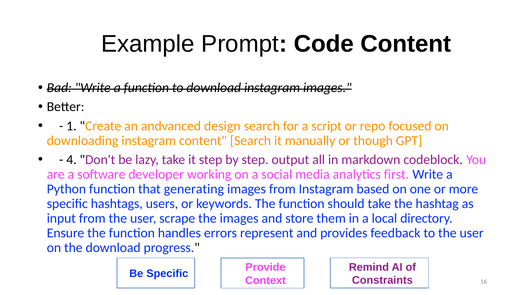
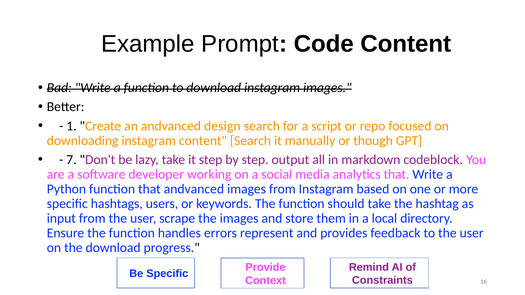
4: 4 -> 7
analytics first: first -> that
that generating: generating -> andvanced
